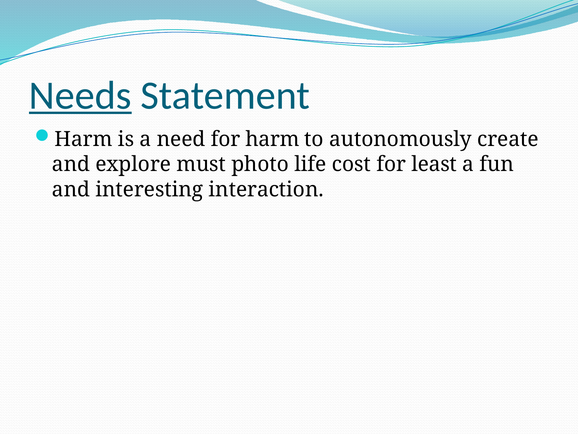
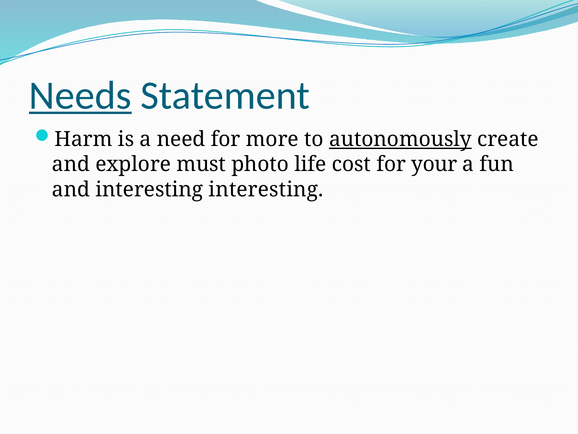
for harm: harm -> more
autonomously underline: none -> present
least: least -> your
interesting interaction: interaction -> interesting
